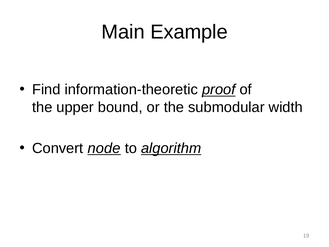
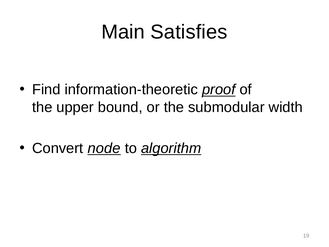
Example: Example -> Satisfies
